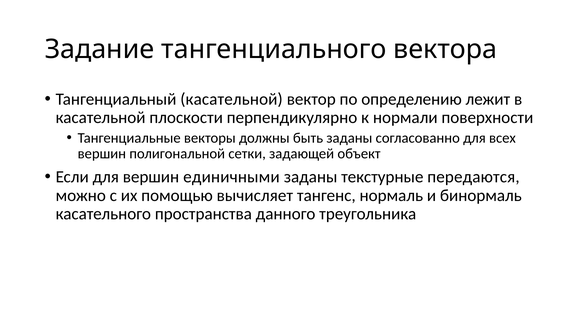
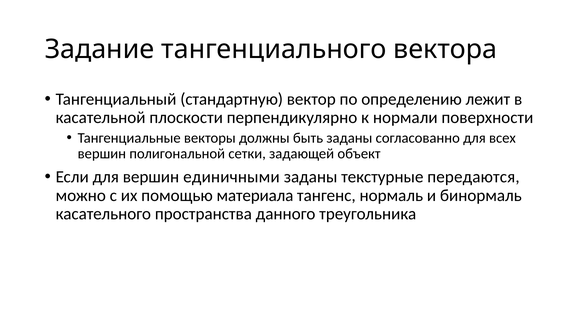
Тангенциальный касательной: касательной -> стандартную
вычисляет: вычисляет -> материала
